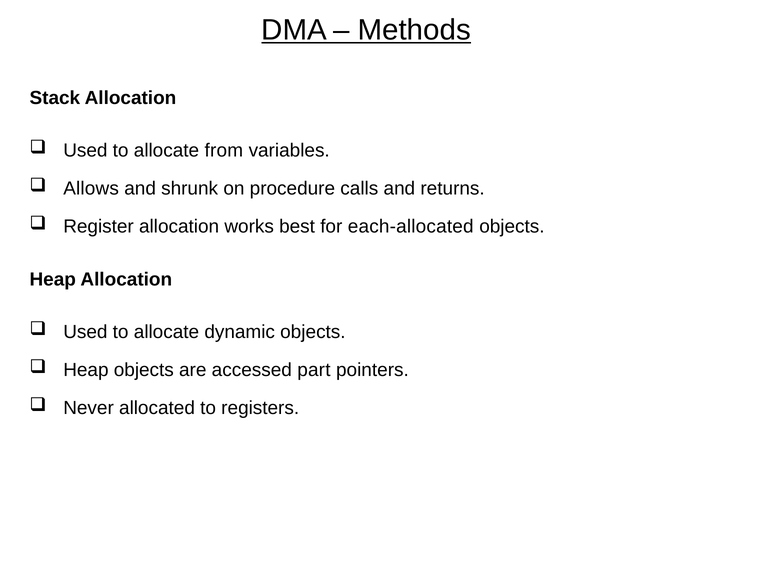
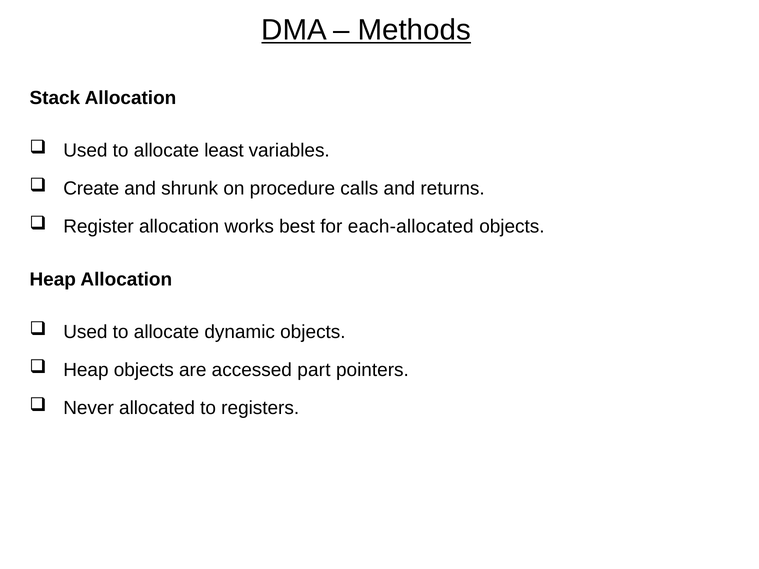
from: from -> least
Allows: Allows -> Create
